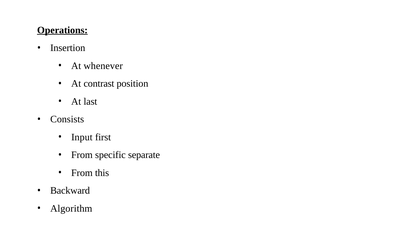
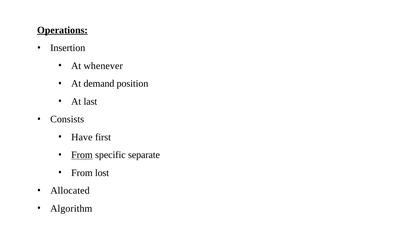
contrast: contrast -> demand
Input: Input -> Have
From at (82, 155) underline: none -> present
this: this -> lost
Backward: Backward -> Allocated
